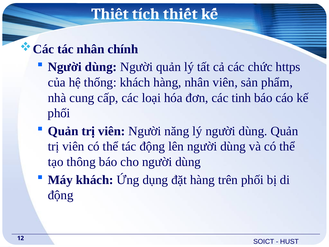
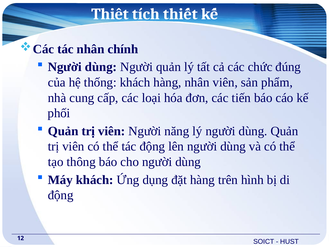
https: https -> đúng
tinh: tinh -> tiến
trên phối: phối -> hình
